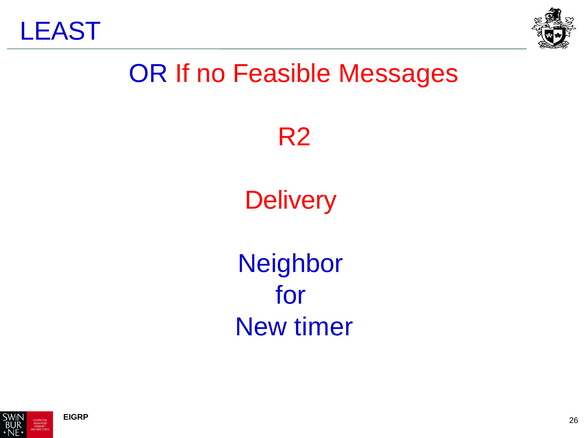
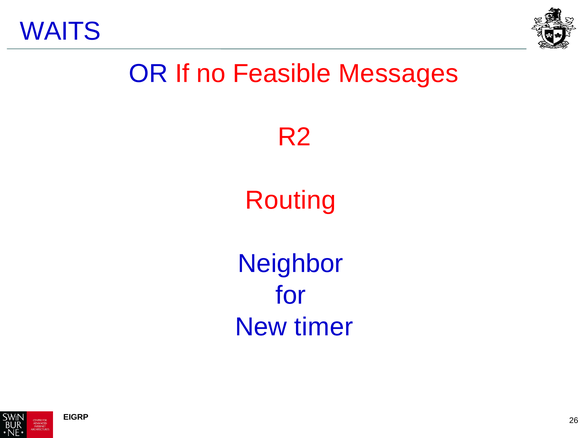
LEAST: LEAST -> WAITS
Delivery: Delivery -> Routing
